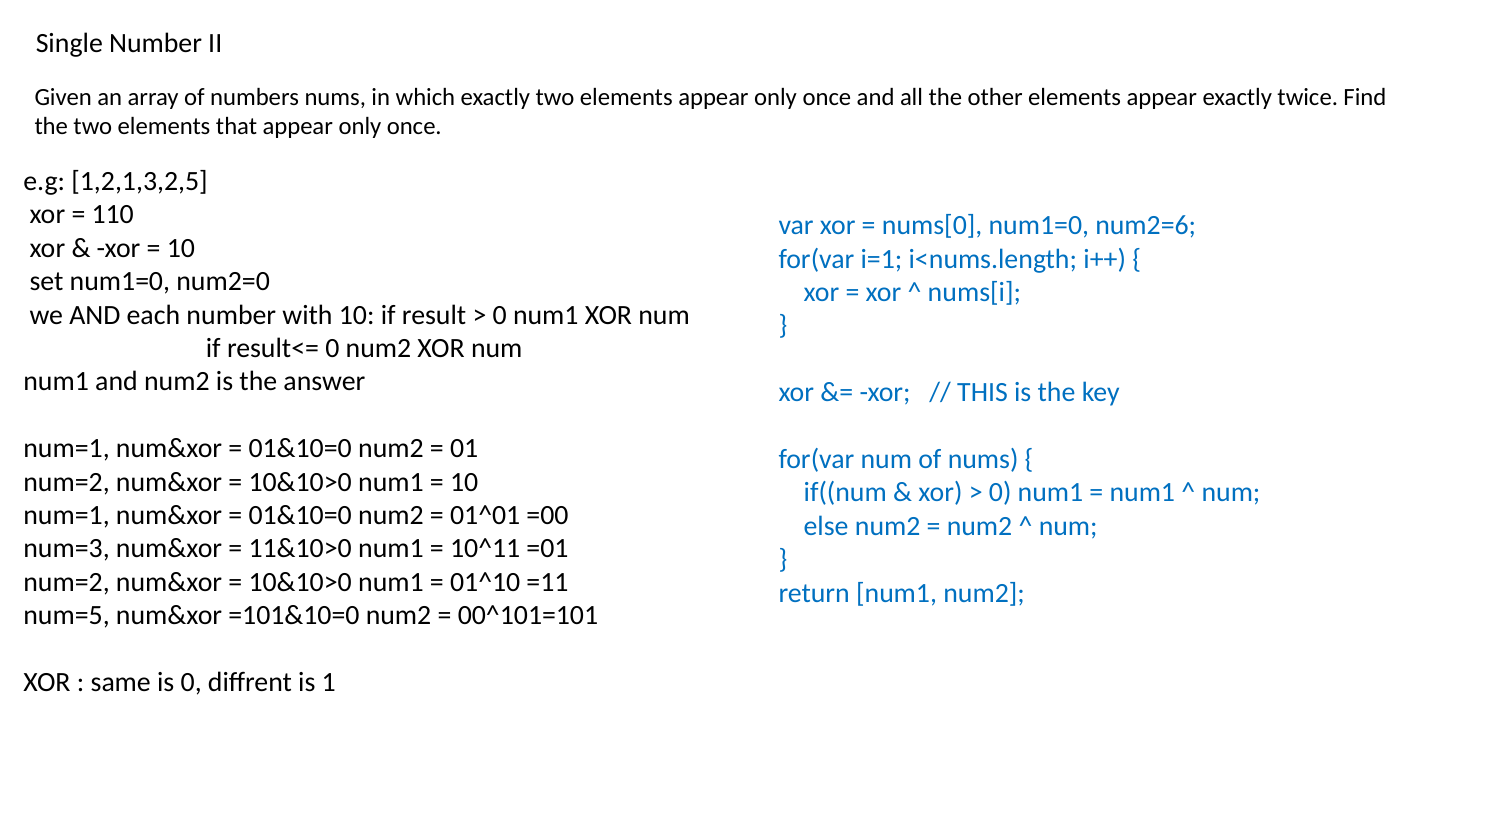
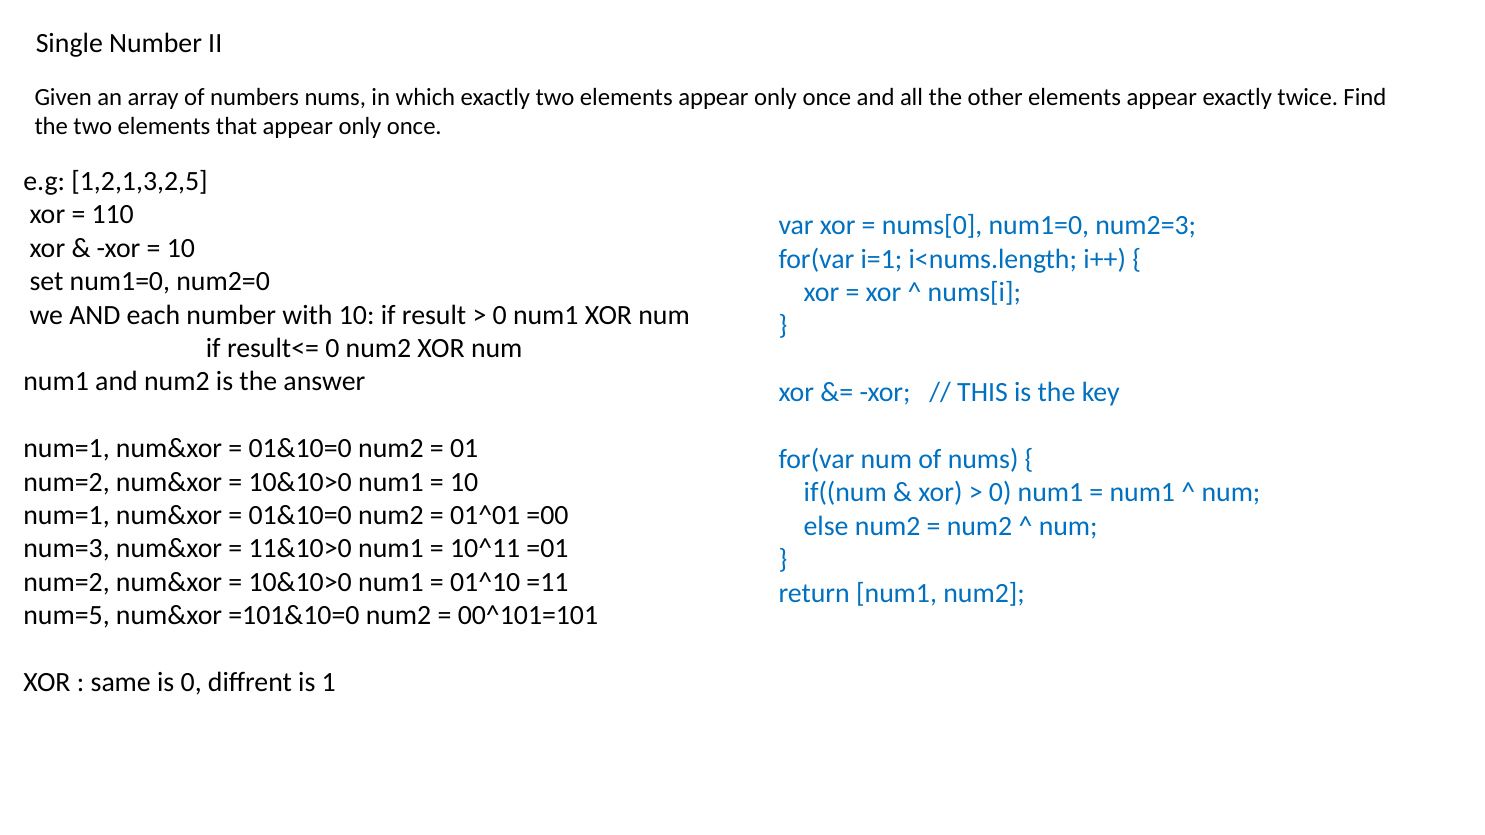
num2=6: num2=6 -> num2=3
